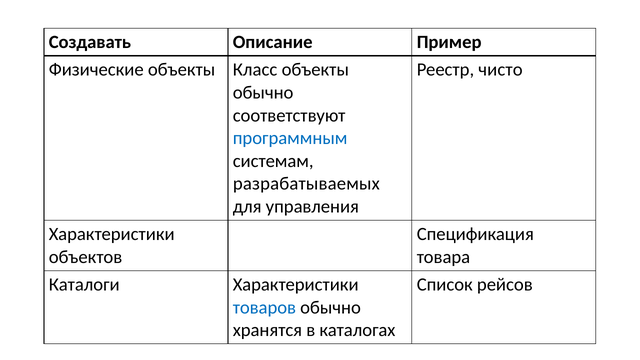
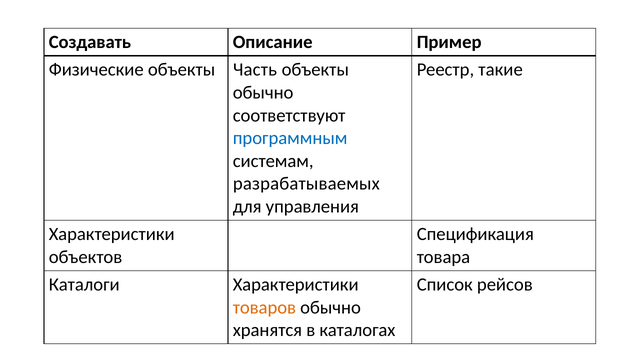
Класс: Класс -> Часть
чисто: чисто -> такие
товаров colour: blue -> orange
